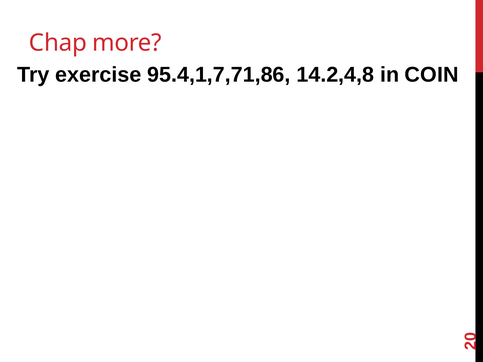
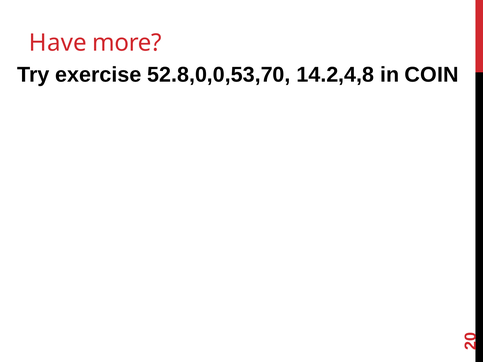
Chap: Chap -> Have
95.4,1,7,71,86: 95.4,1,7,71,86 -> 52.8,0,0,53,70
